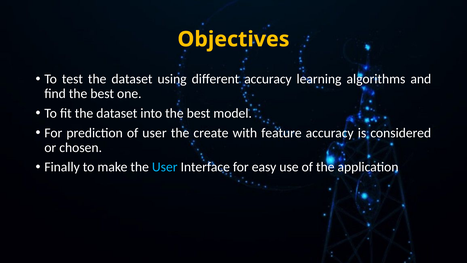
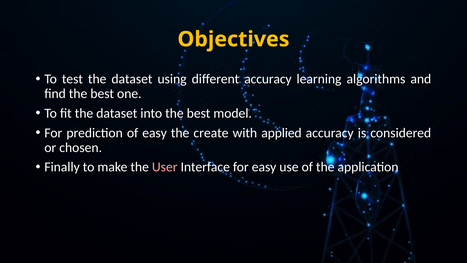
of user: user -> easy
feature: feature -> applied
User at (165, 167) colour: light blue -> pink
